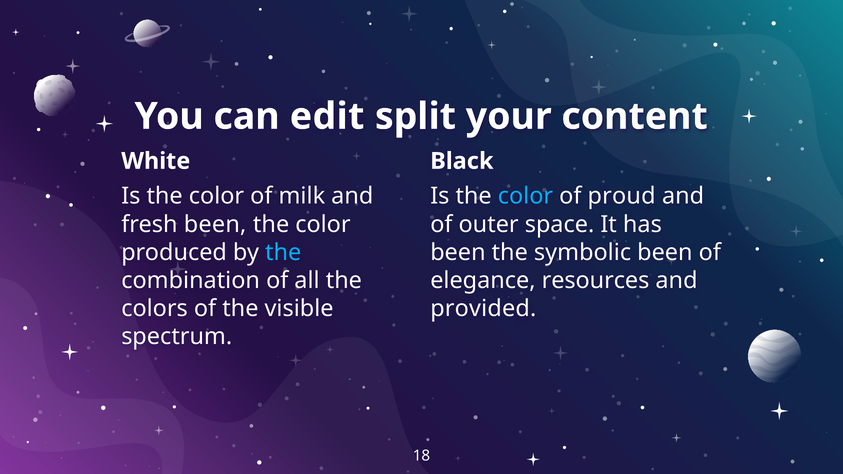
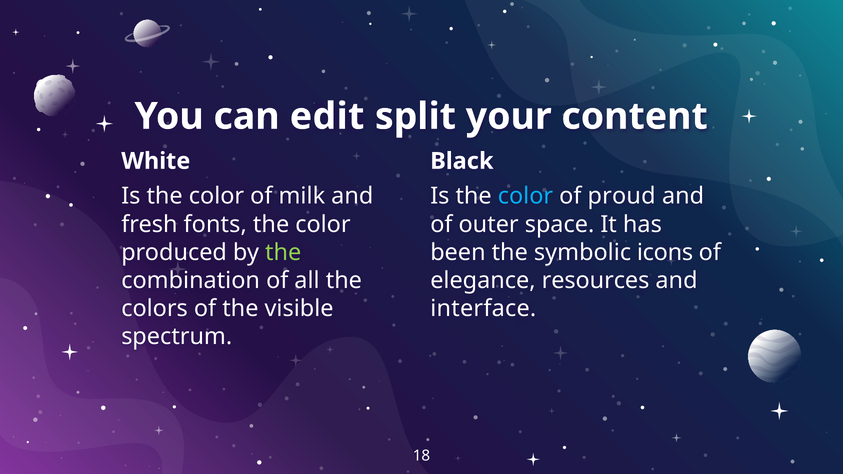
fresh been: been -> fonts
the at (283, 253) colour: light blue -> light green
symbolic been: been -> icons
provided: provided -> interface
